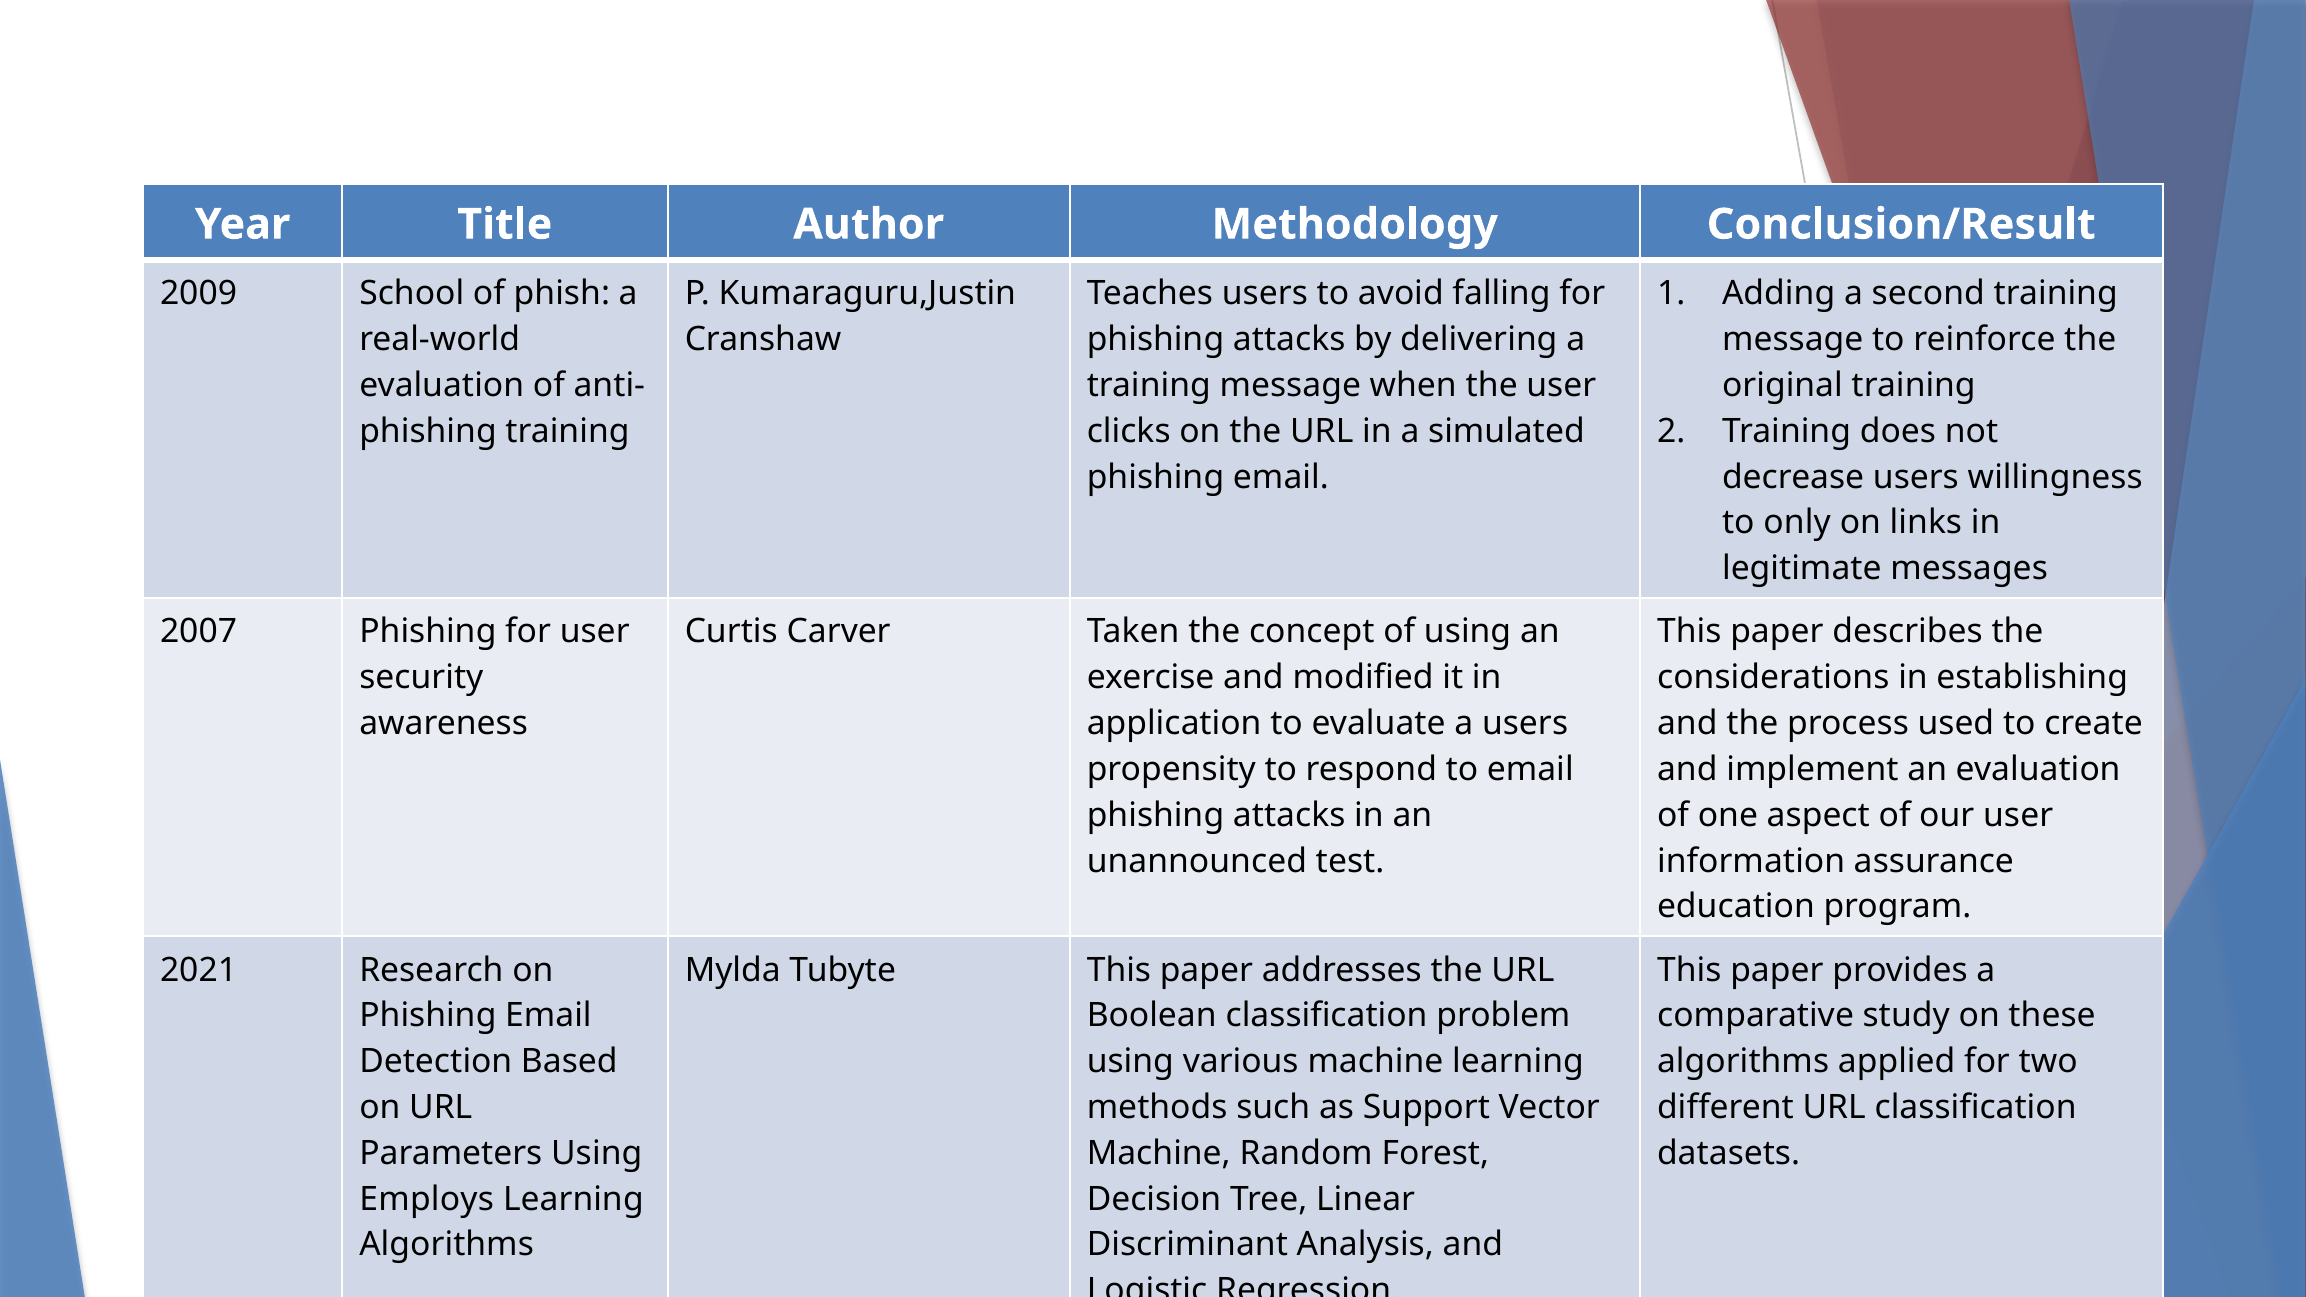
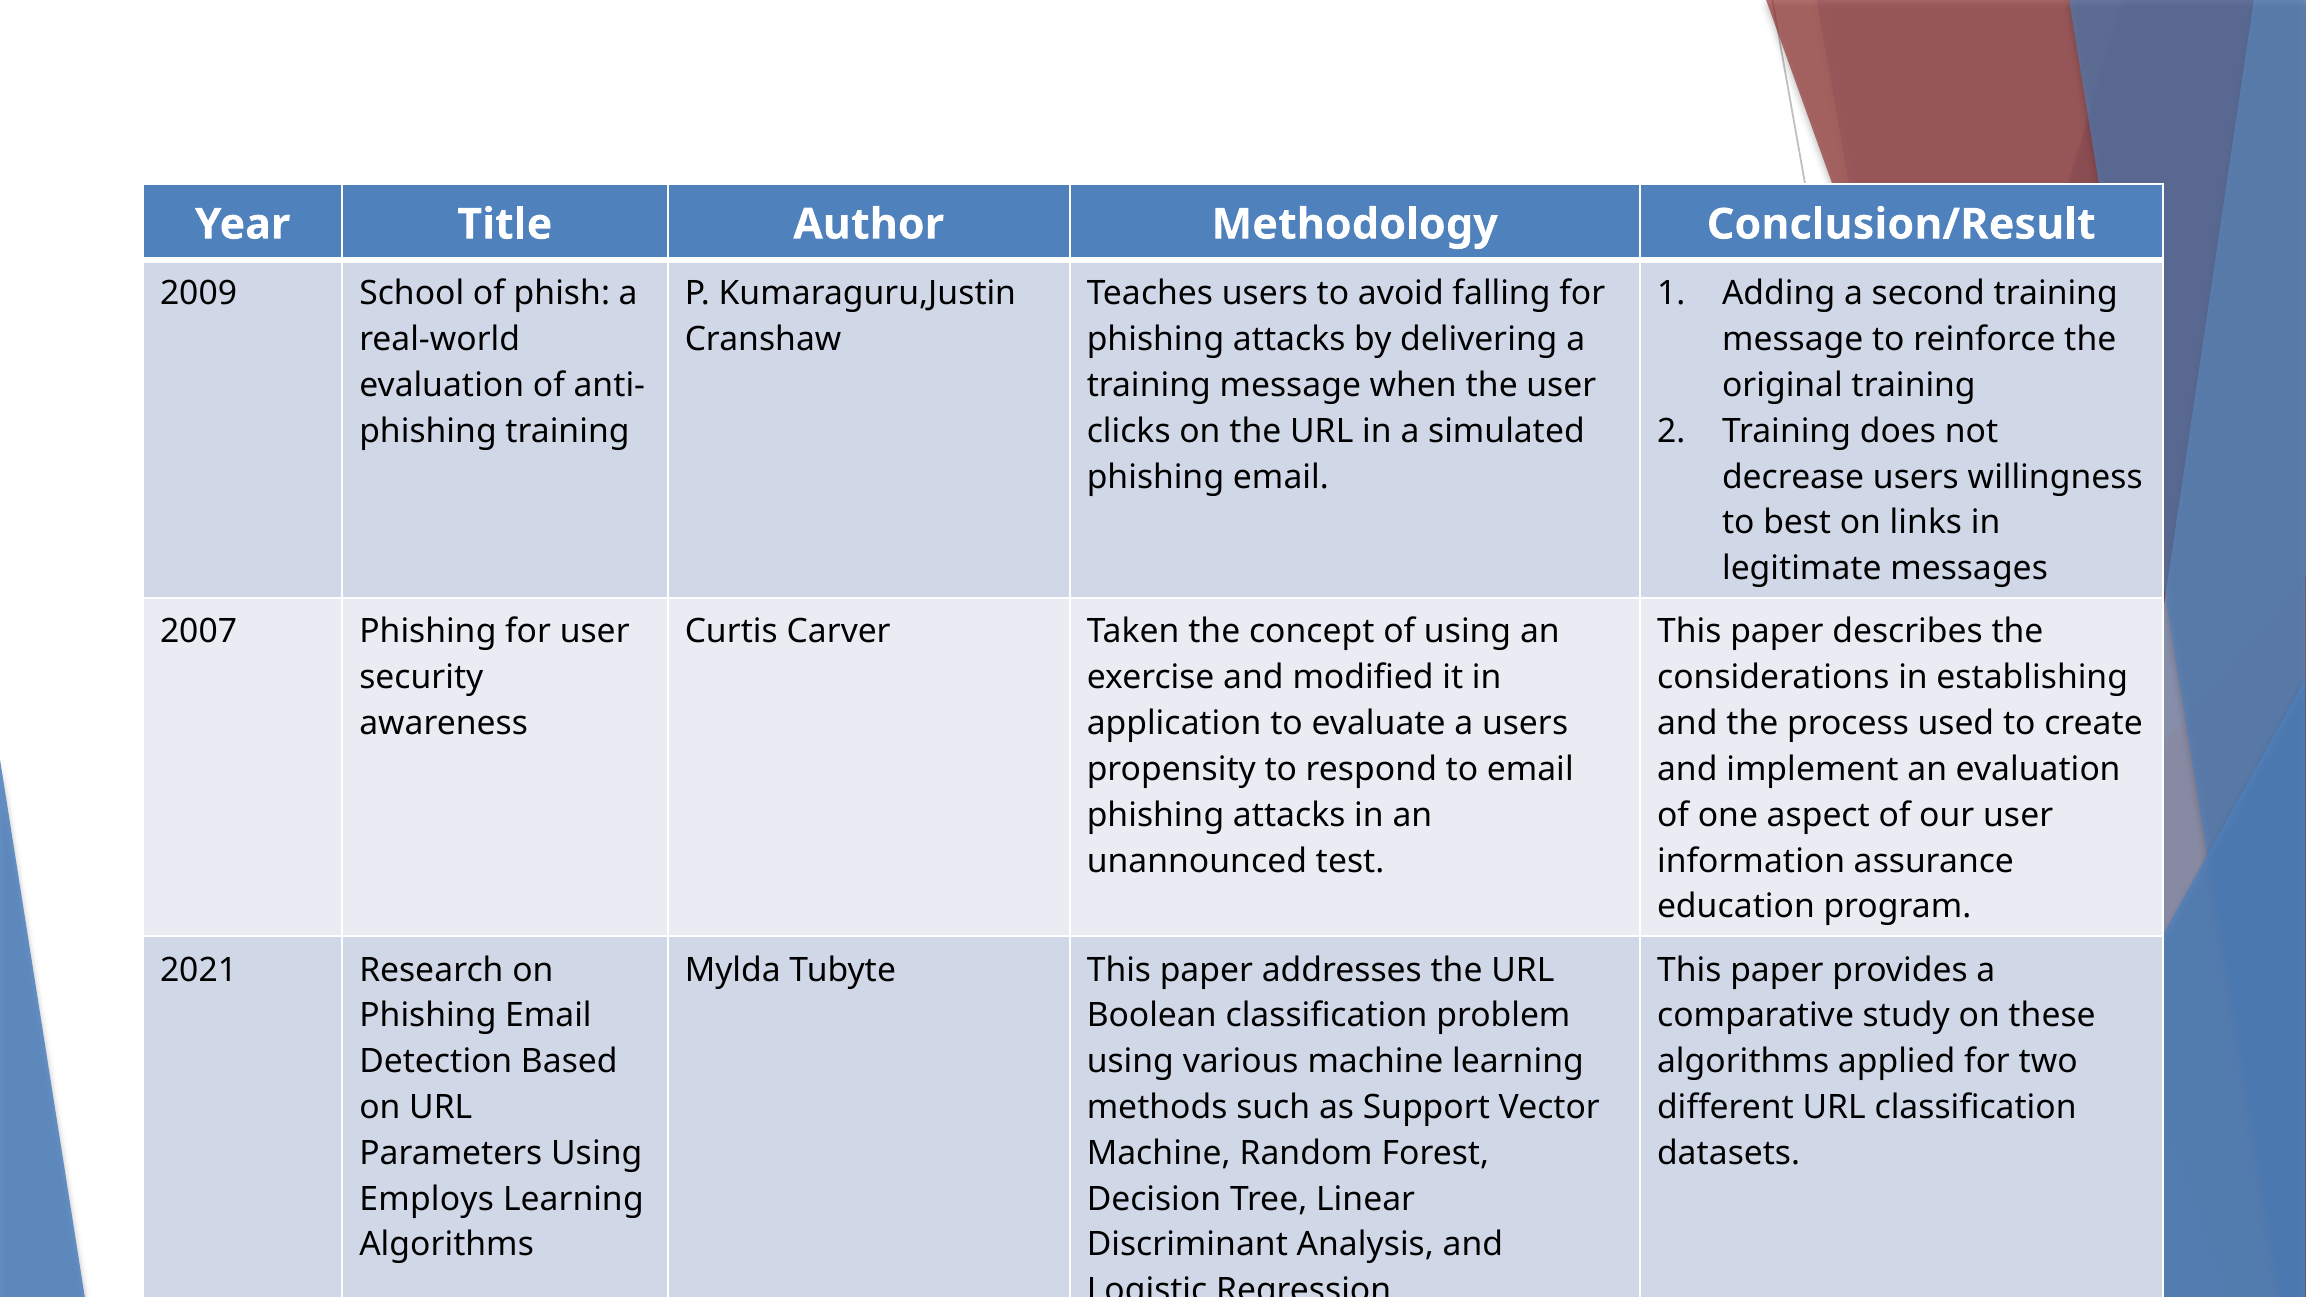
only: only -> best
